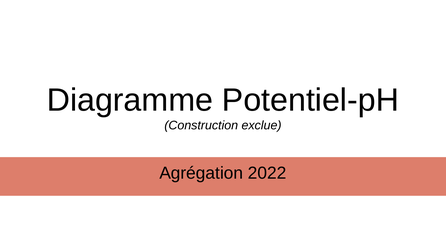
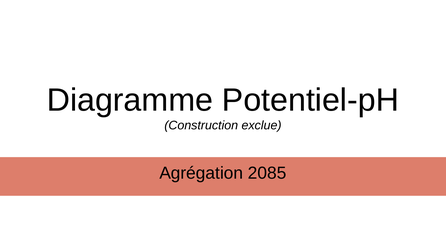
2022: 2022 -> 2085
